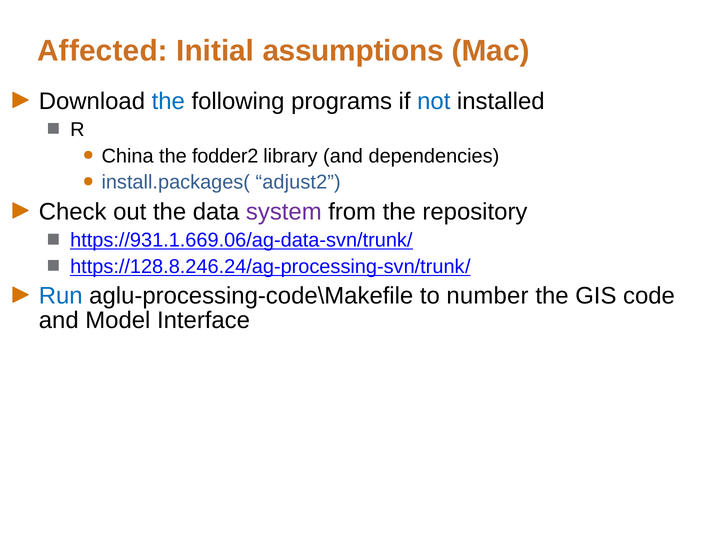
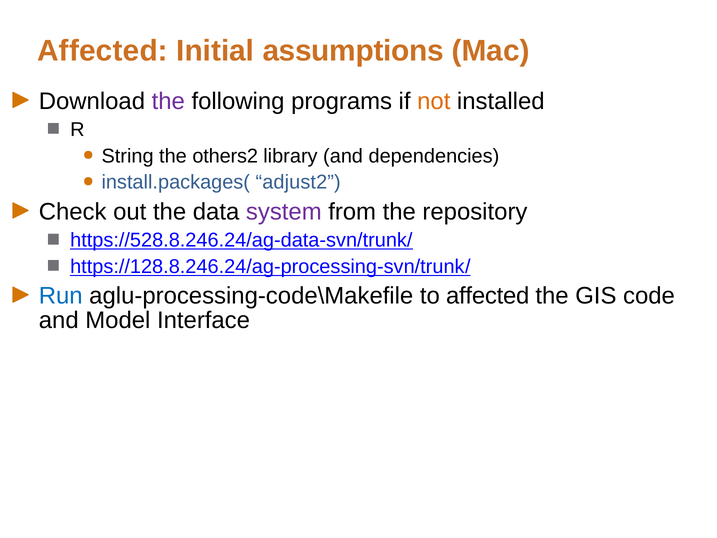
the at (168, 101) colour: blue -> purple
not colour: blue -> orange
China: China -> String
fodder2: fodder2 -> others2
https://931.1.669.06/ag-data-svn/trunk/: https://931.1.669.06/ag-data-svn/trunk/ -> https://528.8.246.24/ag-data-svn/trunk/
to number: number -> affected
